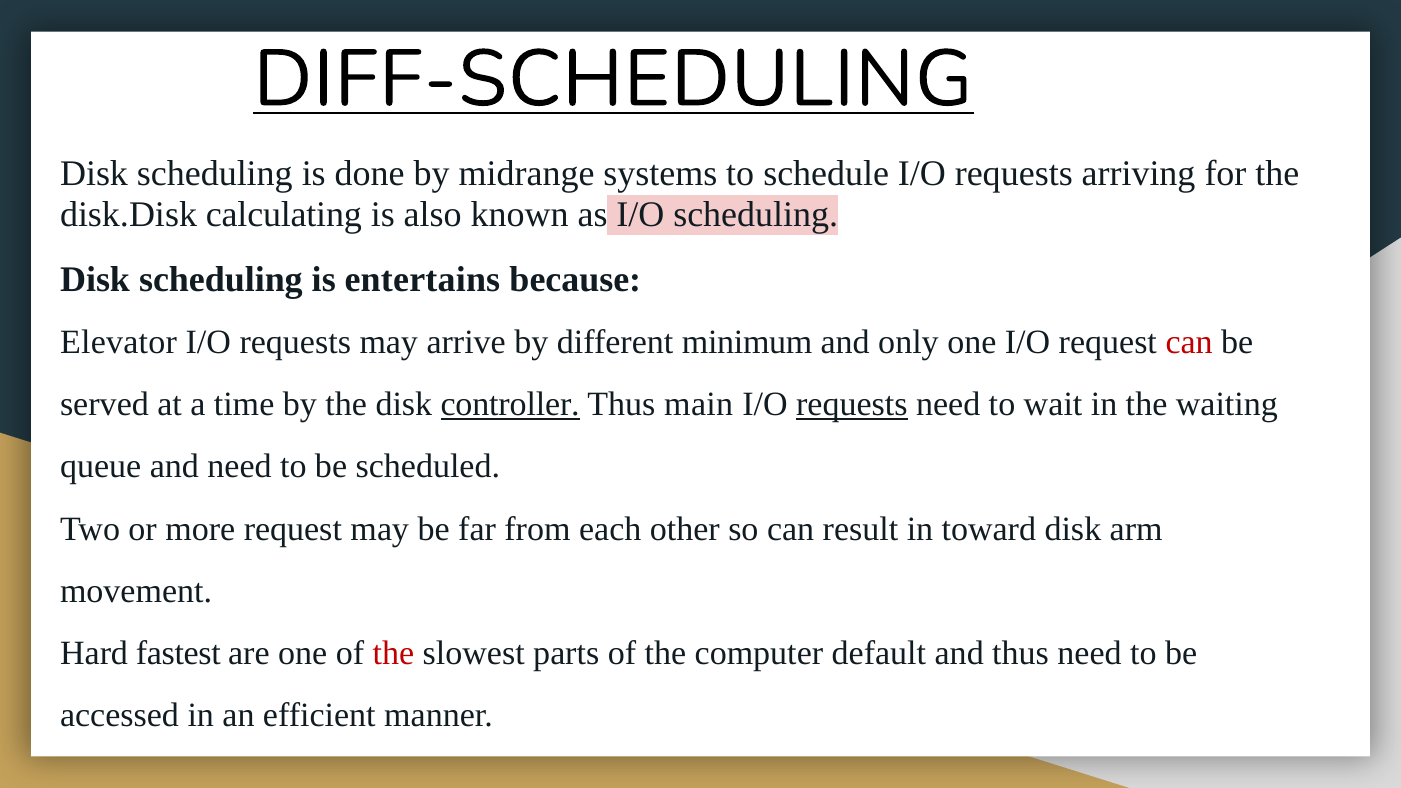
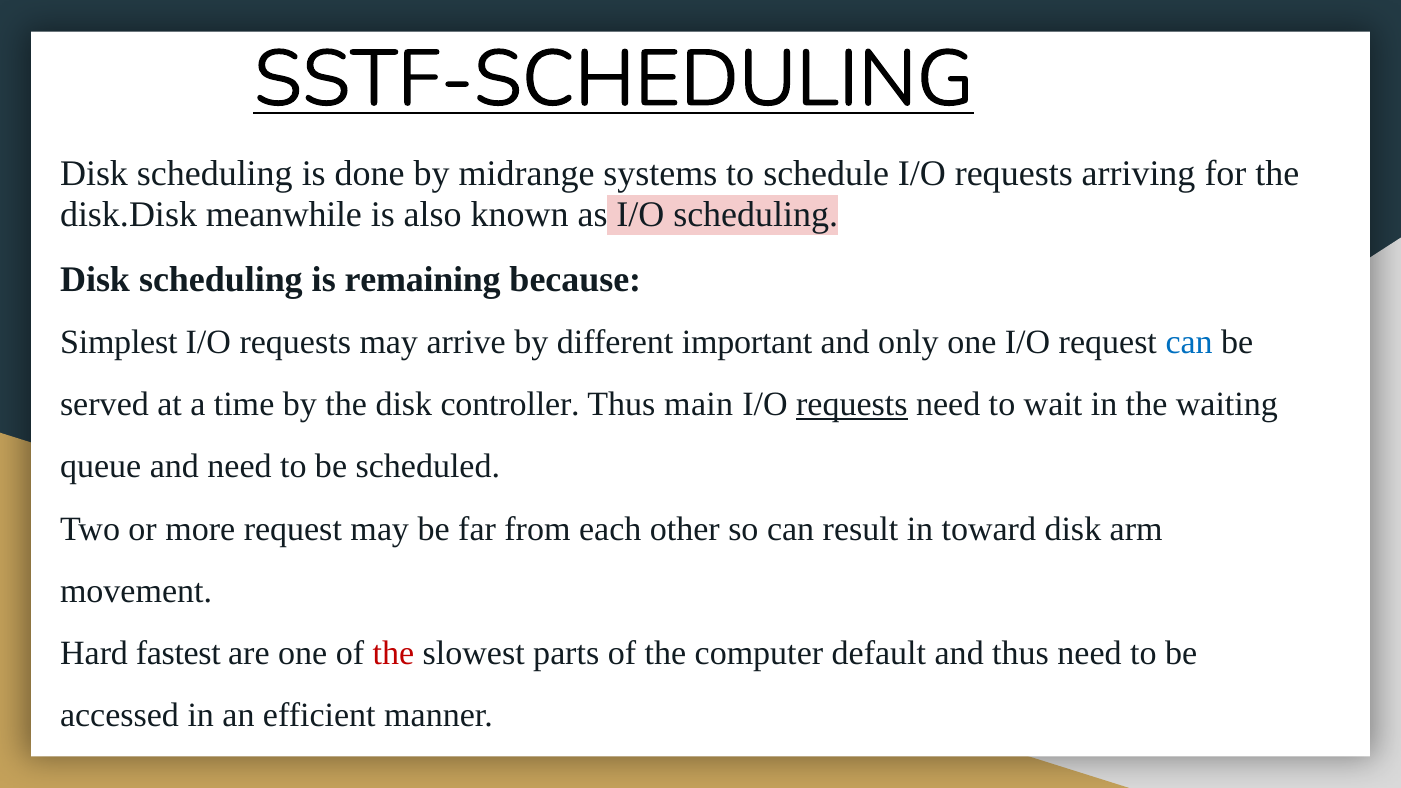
DIFF-SCHEDULING: DIFF-SCHEDULING -> SSTF-SCHEDULING
calculating: calculating -> meanwhile
entertains: entertains -> remaining
Elevator: Elevator -> Simplest
minimum: minimum -> important
can at (1189, 343) colour: red -> blue
controller underline: present -> none
